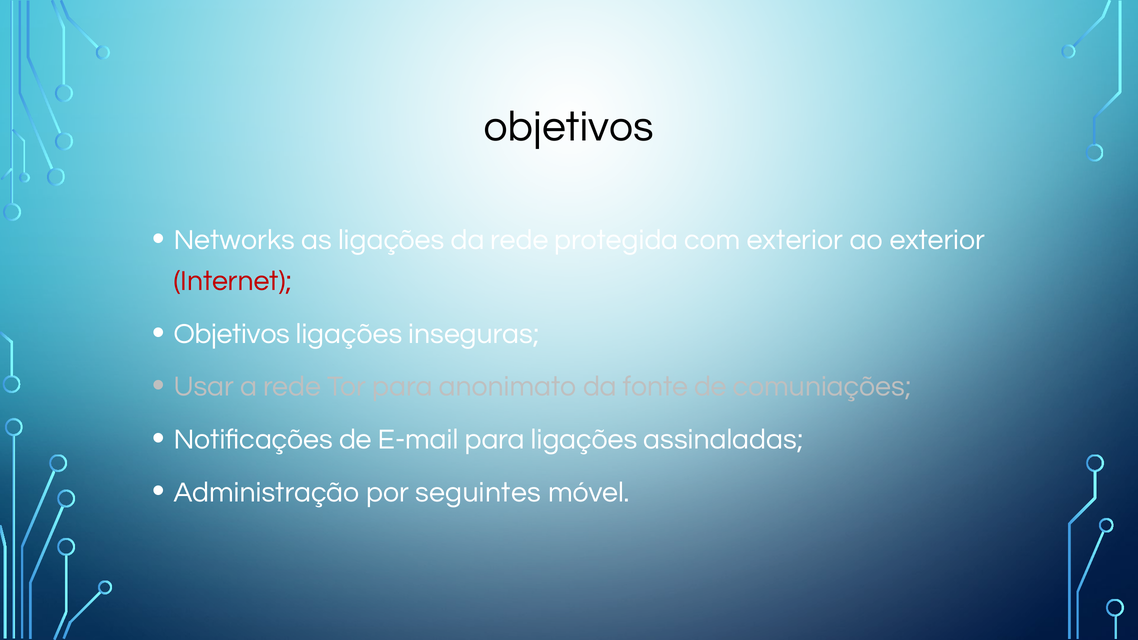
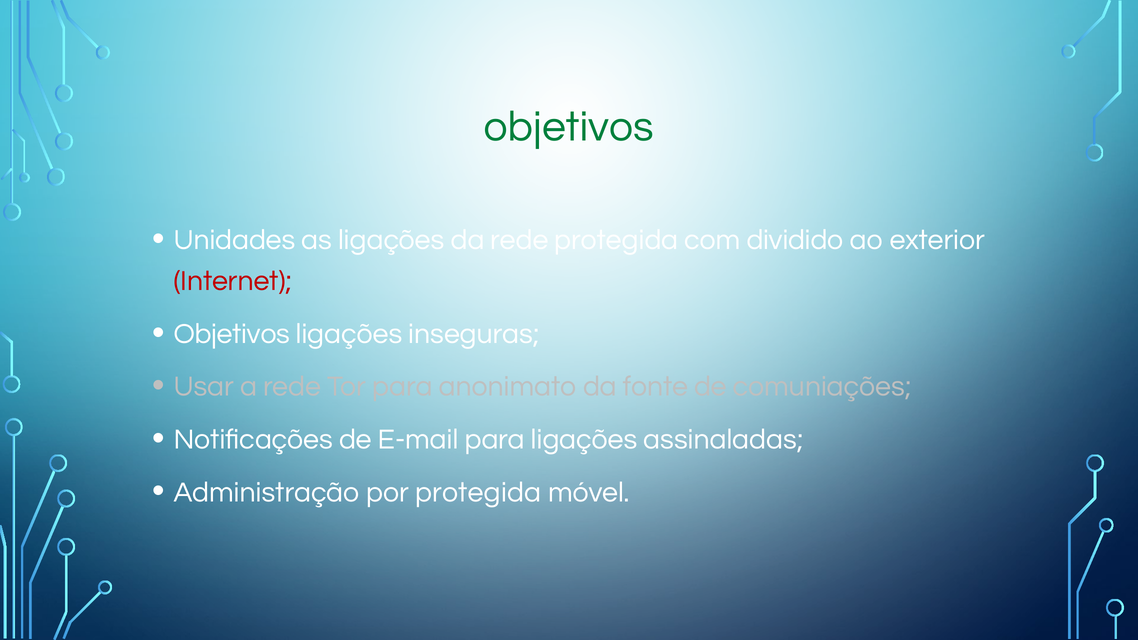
objetivos at (569, 126) colour: black -> green
Networks: Networks -> Unidades
com exterior: exterior -> dividido
por seguintes: seguintes -> protegida
